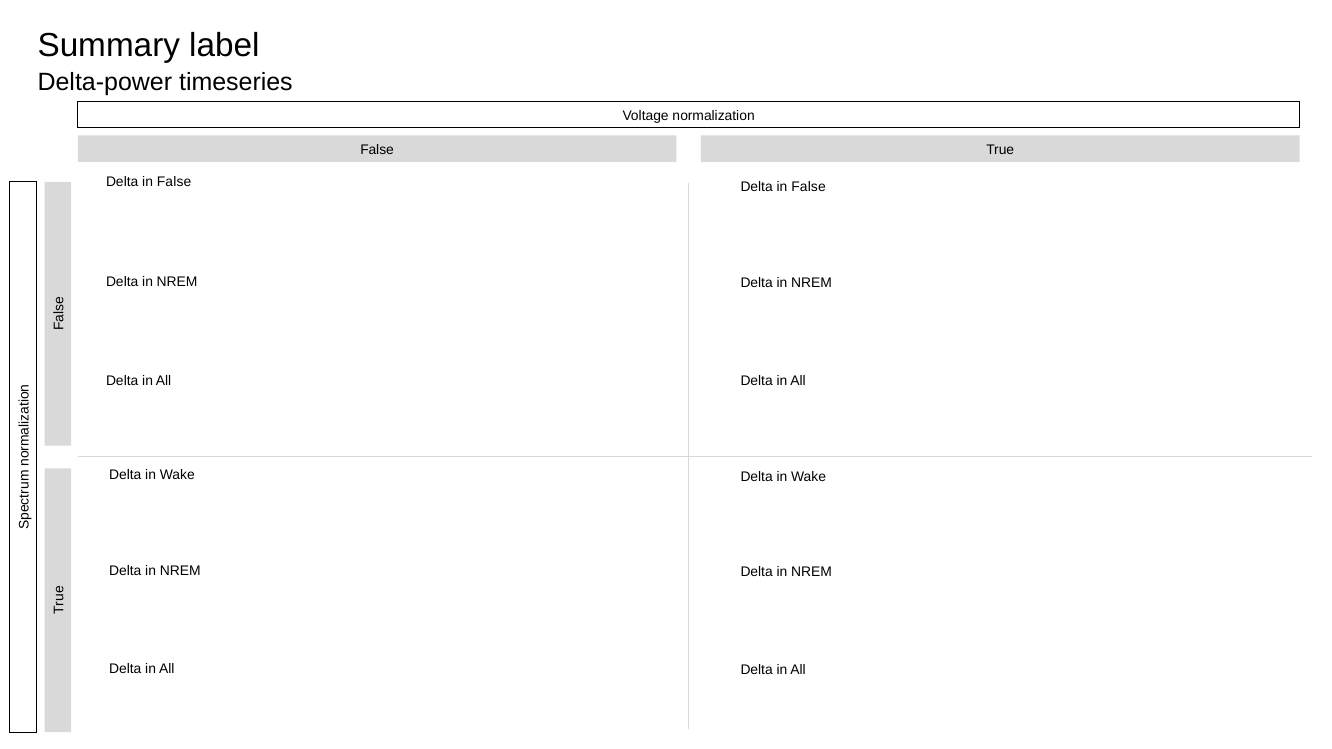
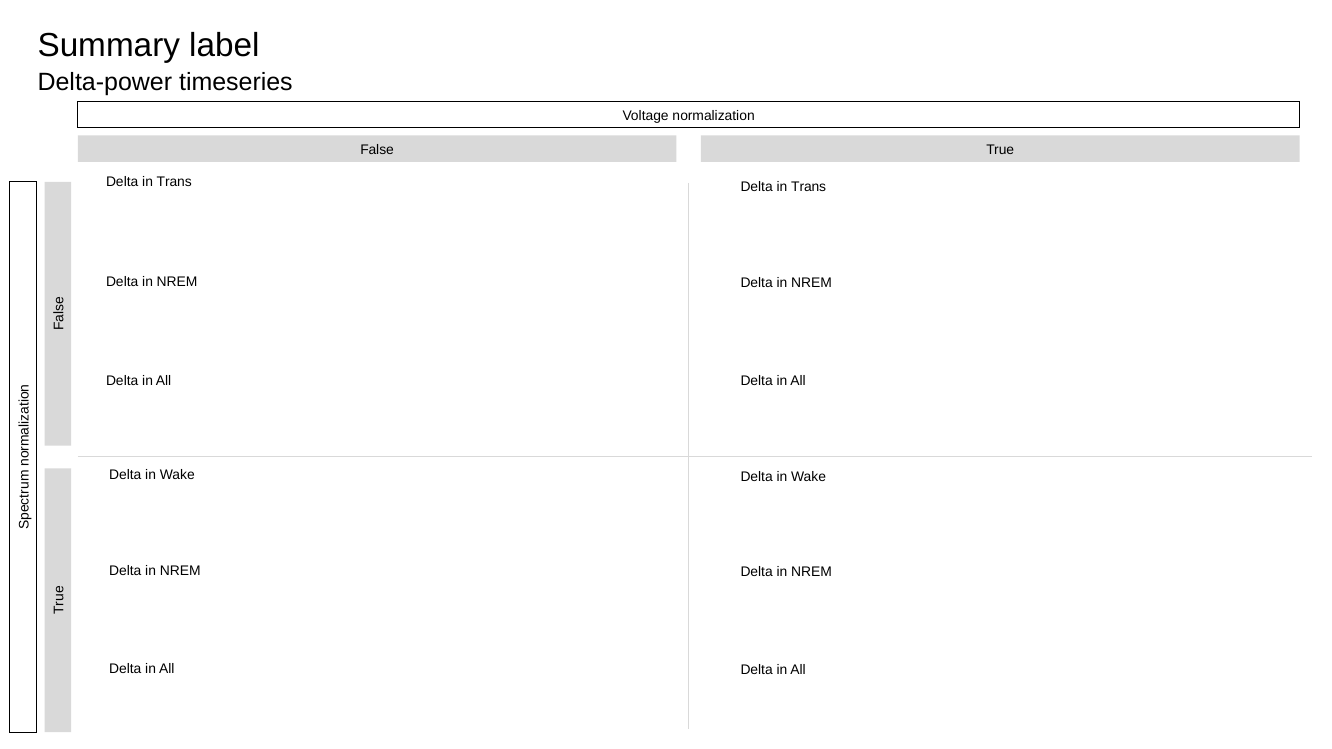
False at (174, 182): False -> Trans
False at (809, 187): False -> Trans
